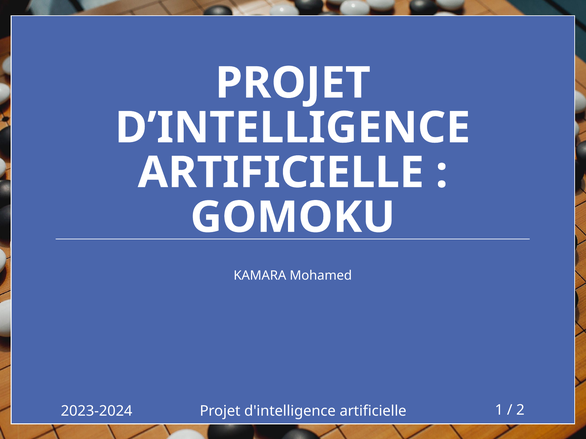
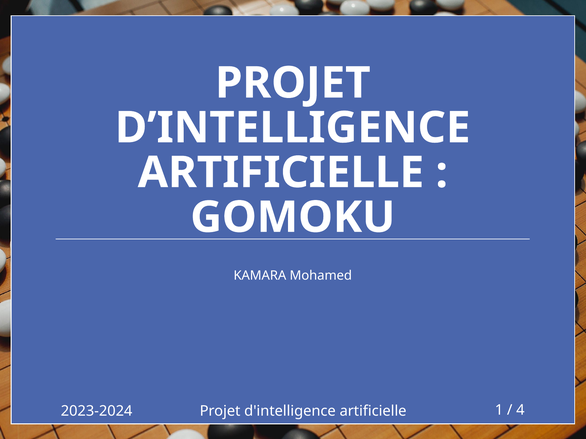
2: 2 -> 4
